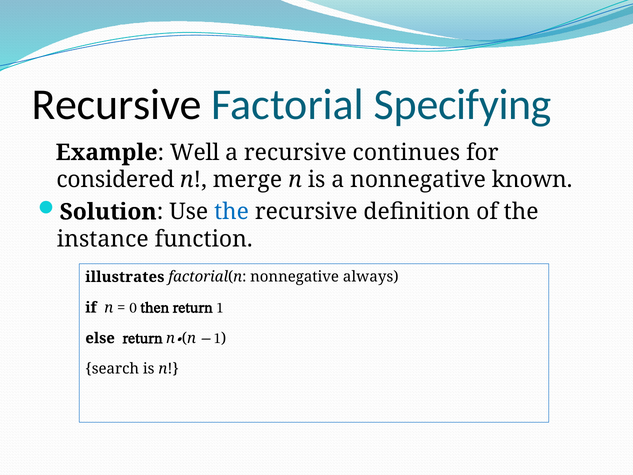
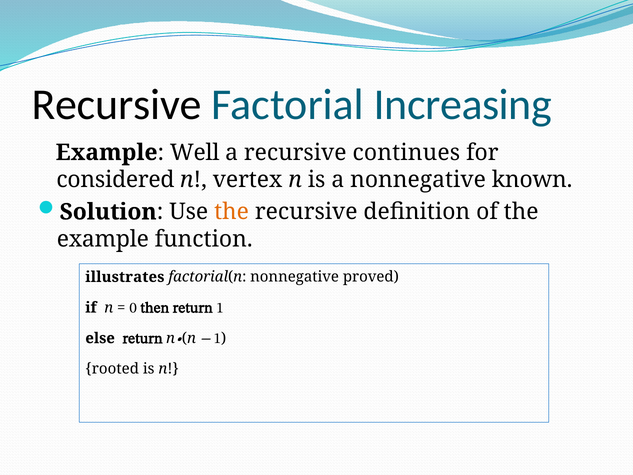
Specifying: Specifying -> Increasing
merge: merge -> vertex
the at (232, 212) colour: blue -> orange
instance at (103, 239): instance -> example
always: always -> proved
search: search -> rooted
